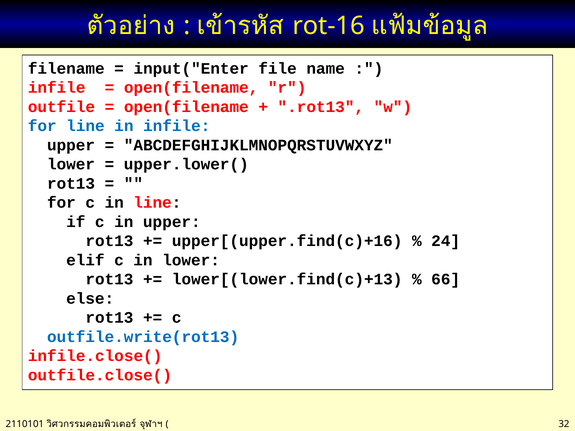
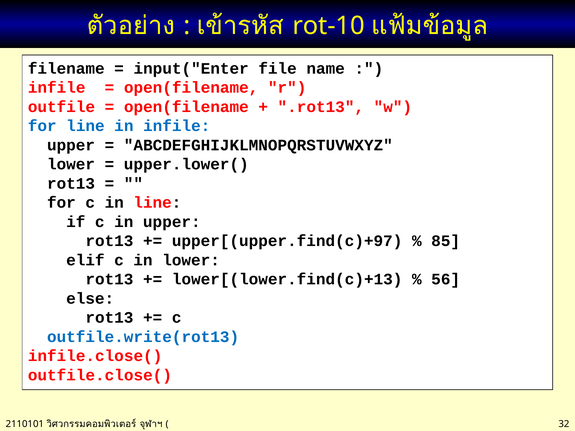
rot-16: rot-16 -> rot-10
upper[(upper.find(c)+16: upper[(upper.find(c)+16 -> upper[(upper.find(c)+97
24: 24 -> 85
66: 66 -> 56
